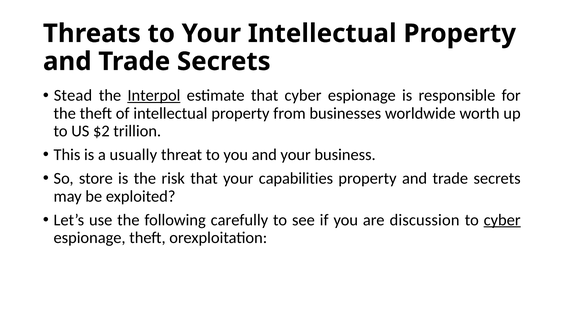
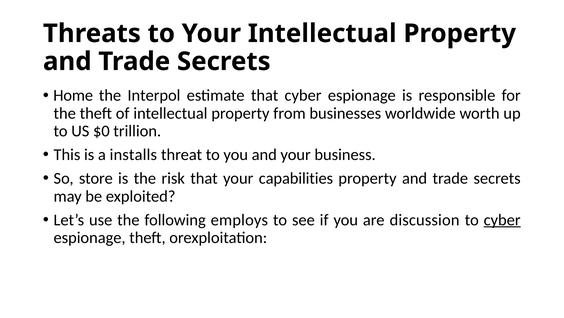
Stead: Stead -> Home
Interpol underline: present -> none
$2: $2 -> $0
usually: usually -> installs
carefully: carefully -> employs
